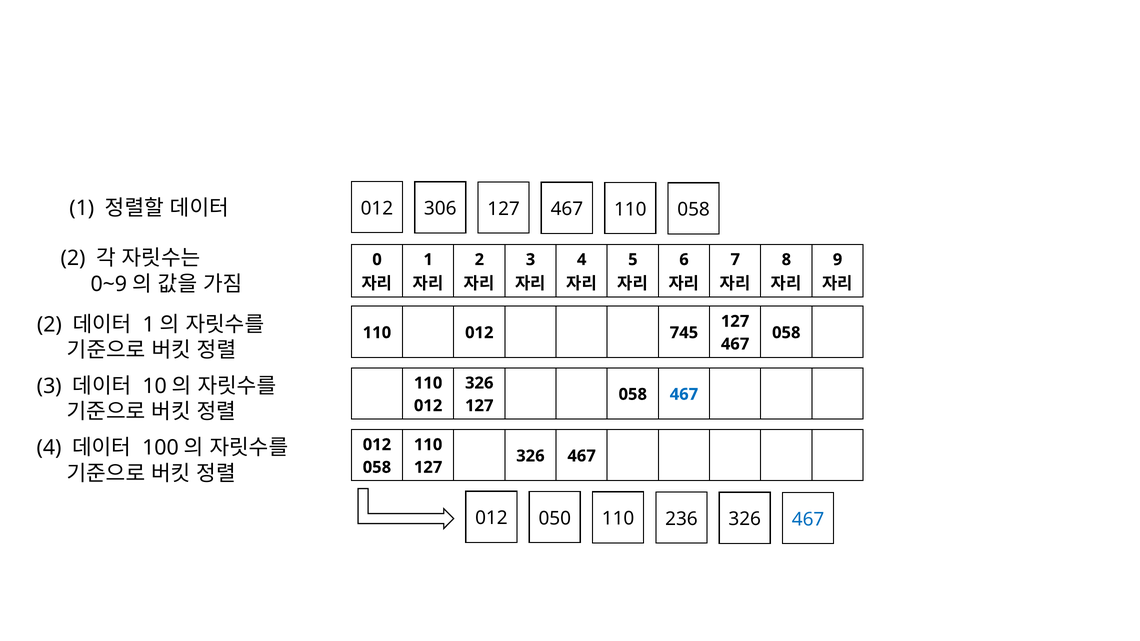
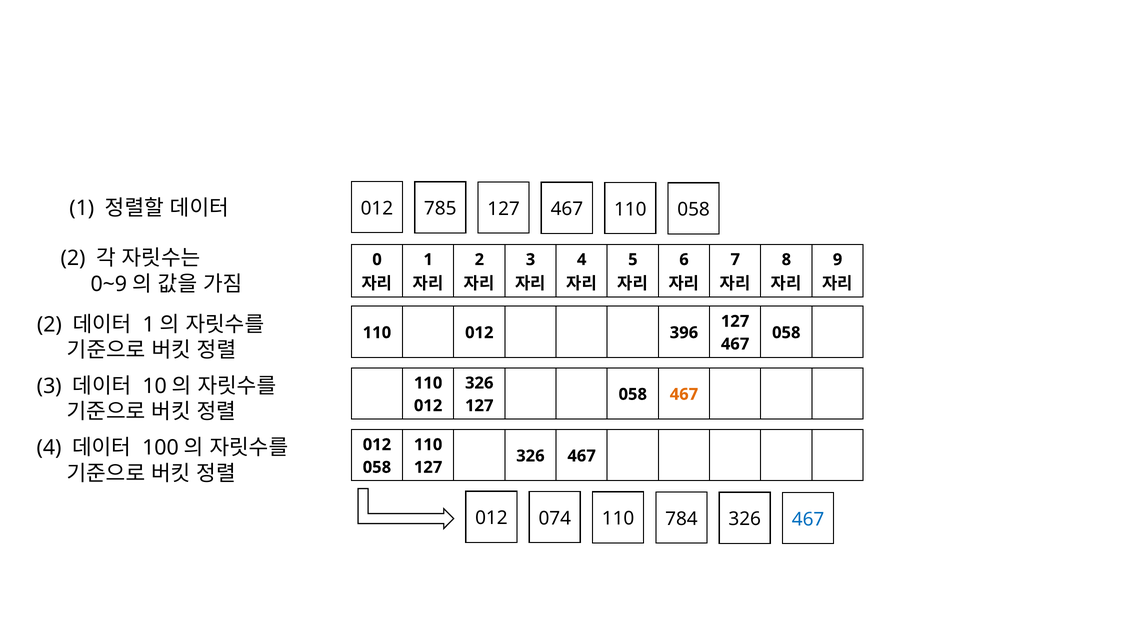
306: 306 -> 785
745: 745 -> 396
467 at (684, 394) colour: blue -> orange
050: 050 -> 074
236: 236 -> 784
